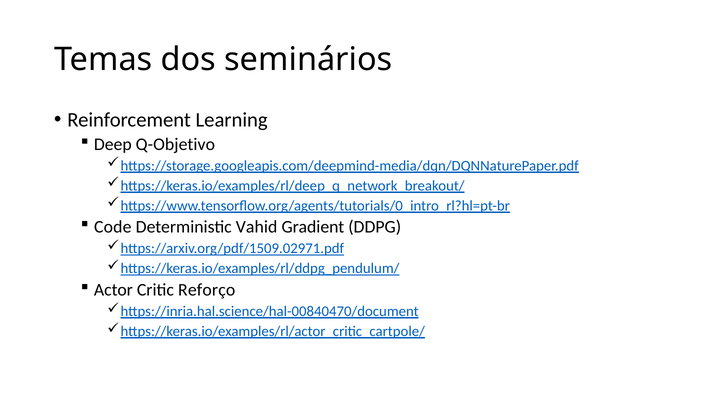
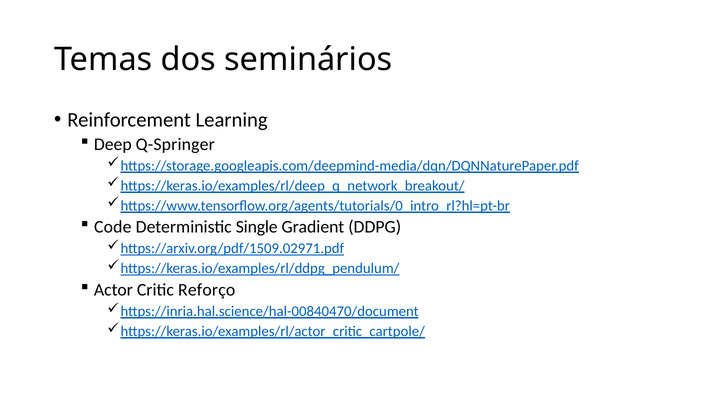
Q-Objetivo: Q-Objetivo -> Q-Springer
Vahid: Vahid -> Single
